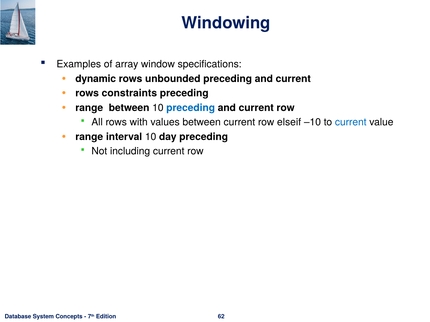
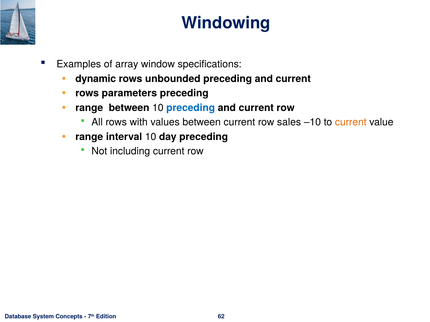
constraints: constraints -> parameters
elseif: elseif -> sales
current at (351, 122) colour: blue -> orange
